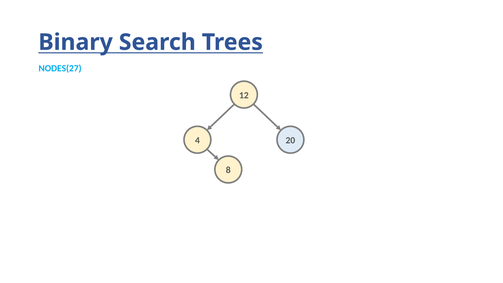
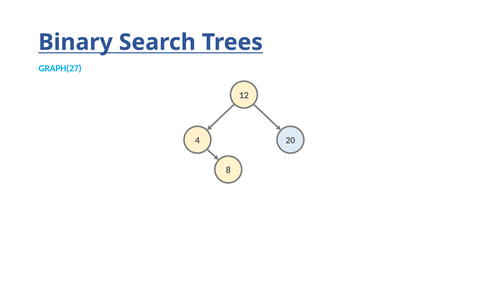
NODES(27: NODES(27 -> GRAPH(27
